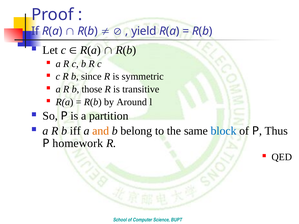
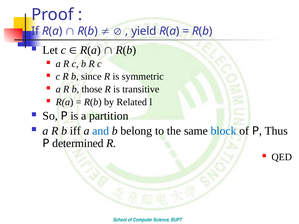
Around: Around -> Related
and colour: orange -> blue
homework: homework -> determined
